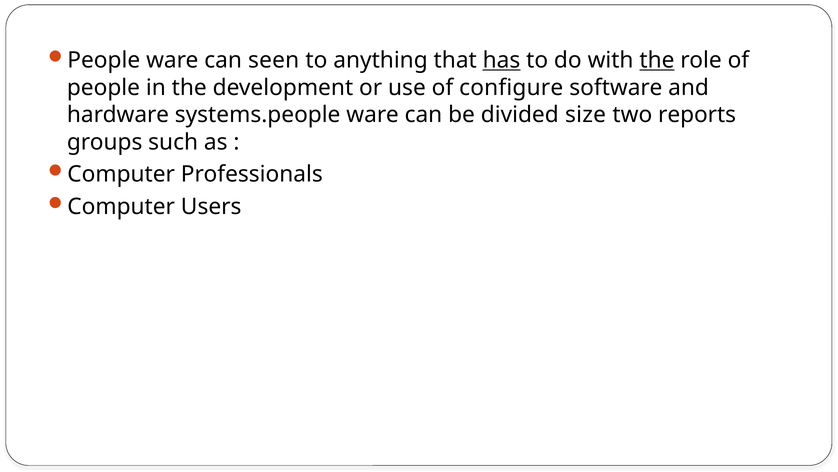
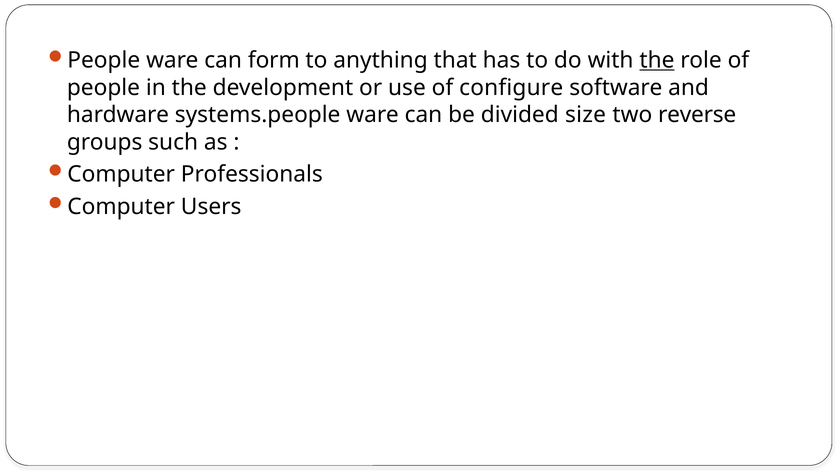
seen: seen -> form
has underline: present -> none
reports: reports -> reverse
